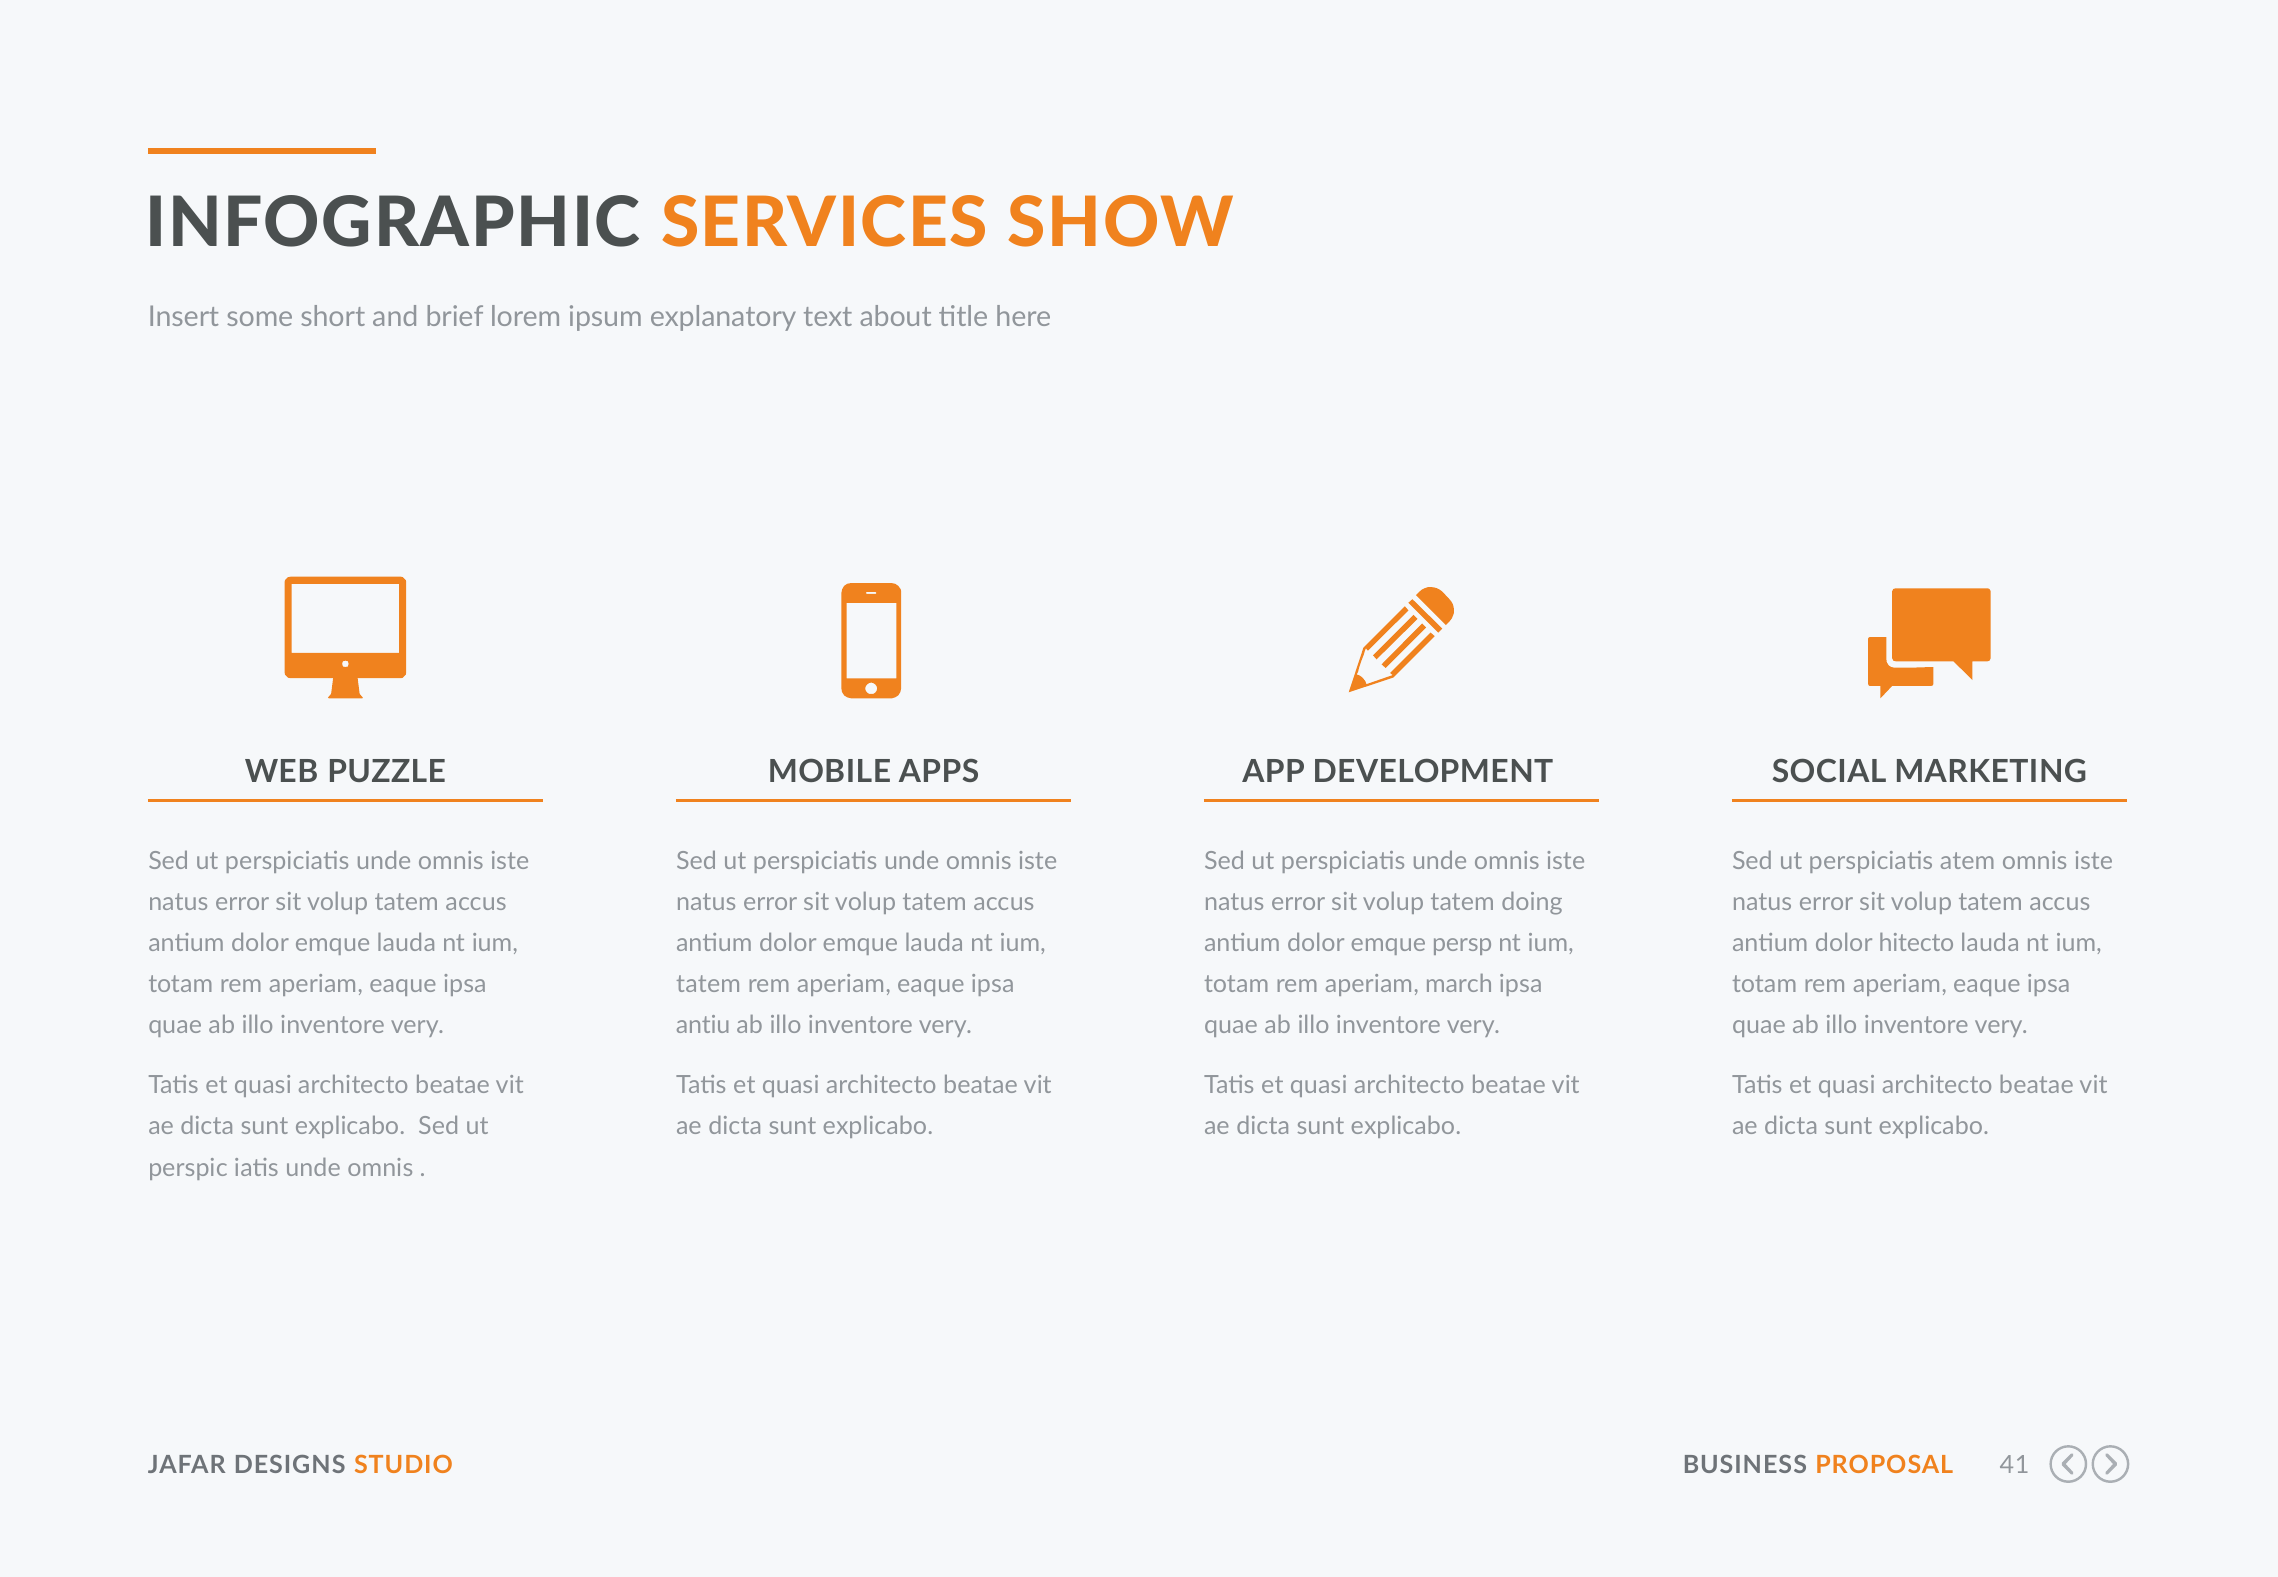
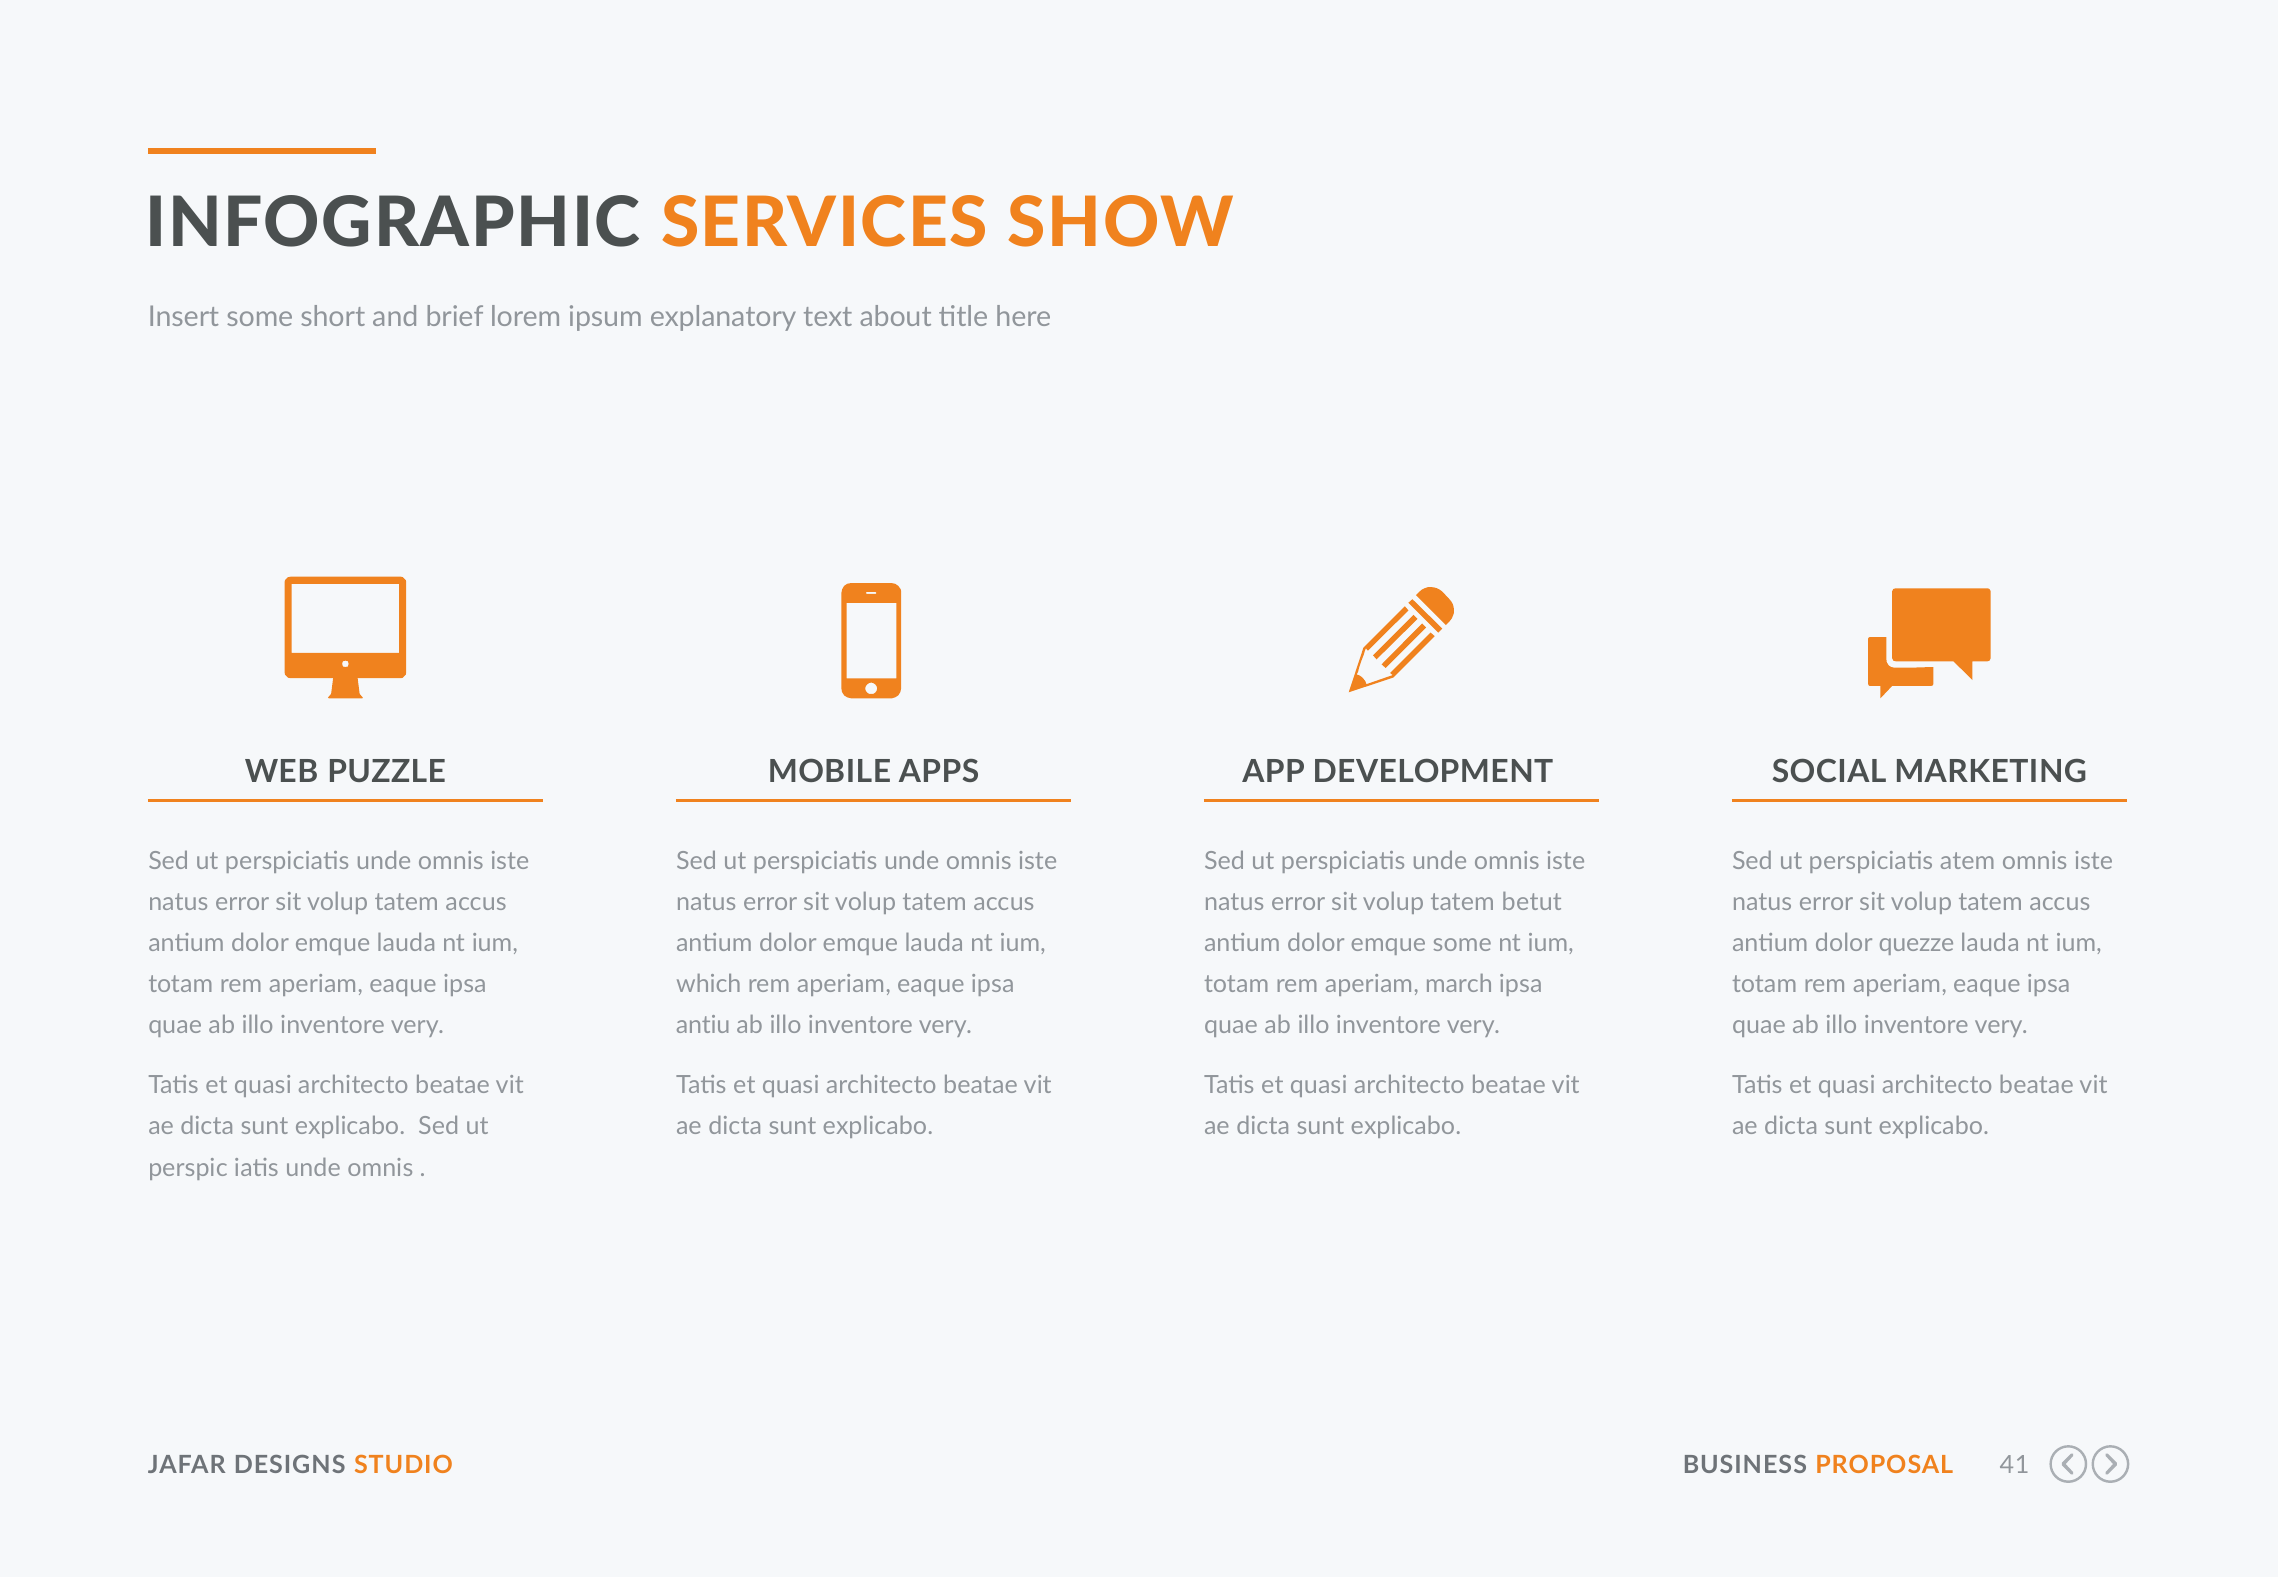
doing: doing -> betut
emque persp: persp -> some
hitecto: hitecto -> quezze
tatem at (709, 984): tatem -> which
